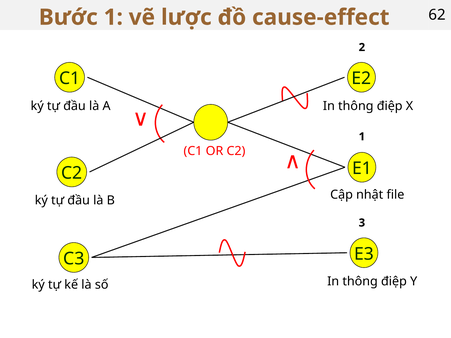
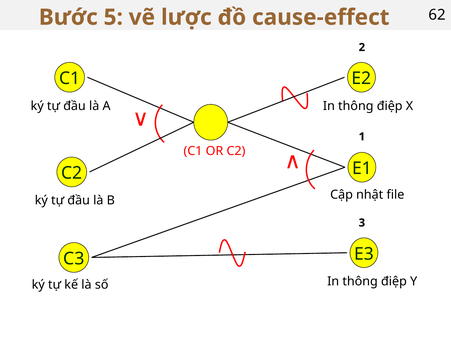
Bước 1: 1 -> 5
